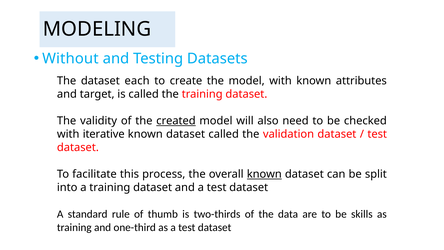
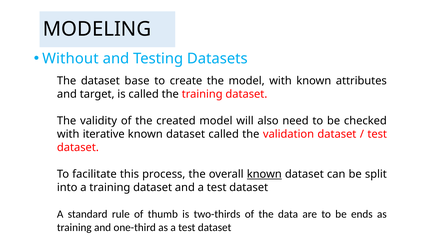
each: each -> base
created underline: present -> none
skills: skills -> ends
